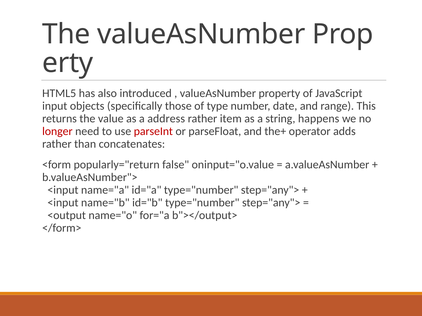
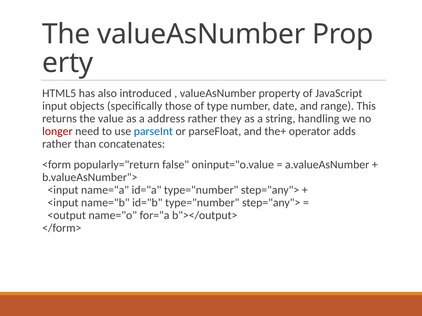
item: item -> they
happens: happens -> handling
parseInt colour: red -> blue
